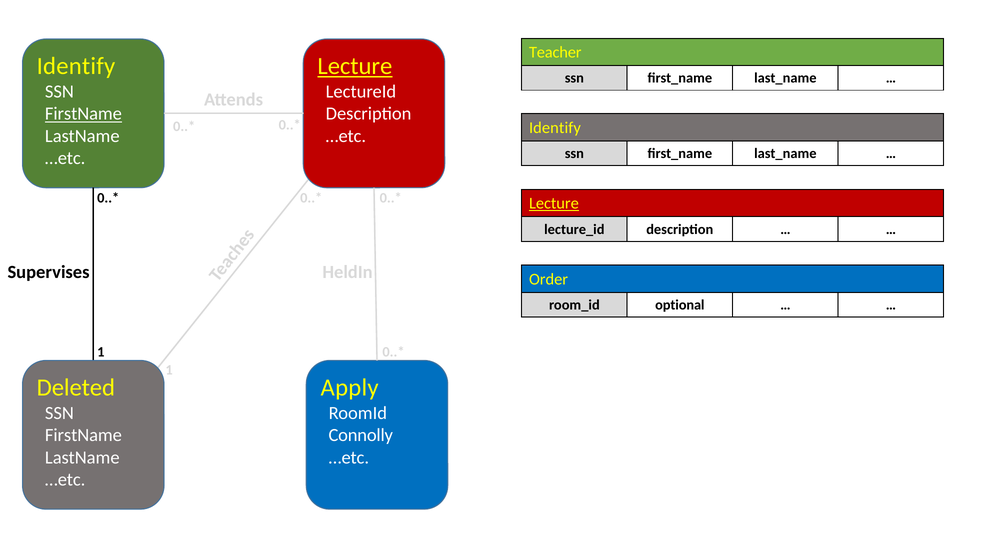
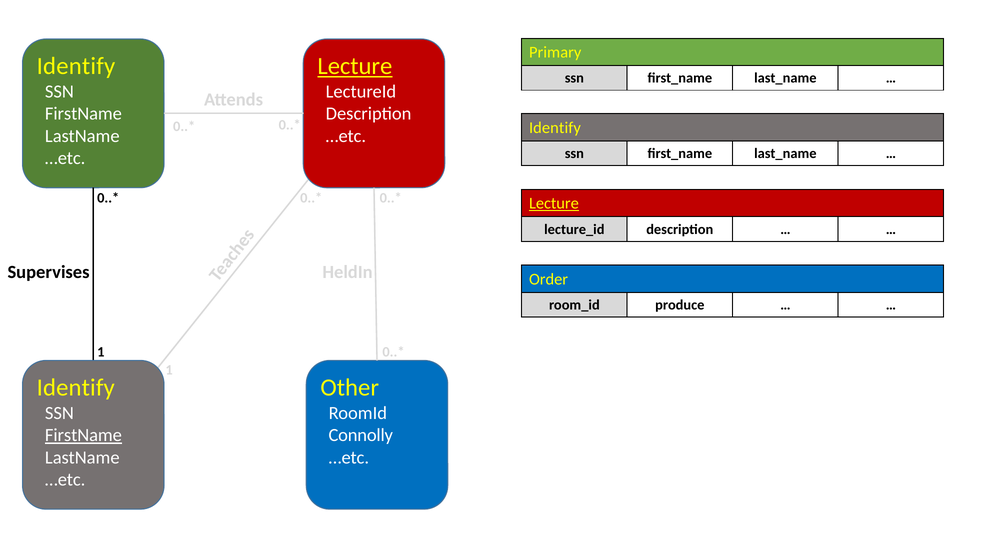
Teacher: Teacher -> Primary
FirstName at (83, 114) underline: present -> none
optional: optional -> produce
Deleted at (76, 387): Deleted -> Identify
Apply: Apply -> Other
FirstName at (83, 435) underline: none -> present
